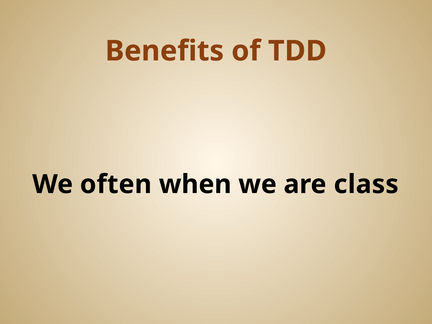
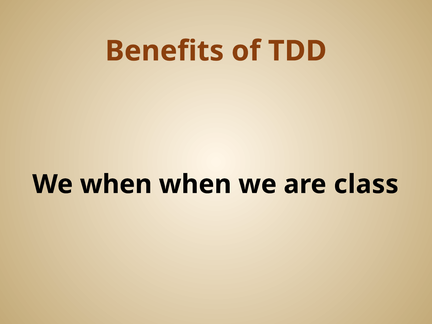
We often: often -> when
